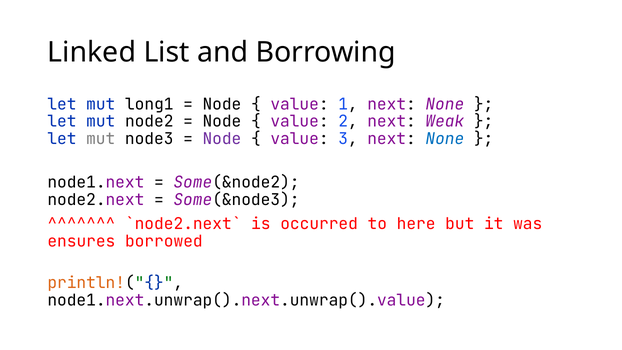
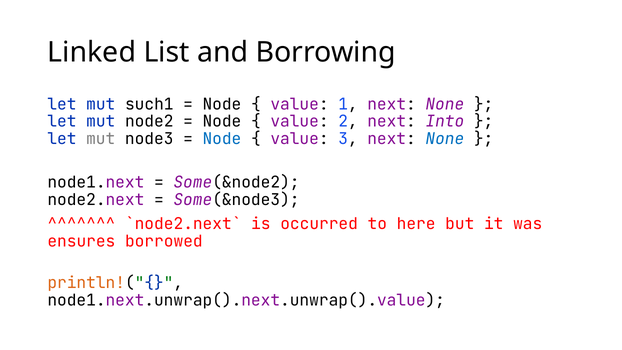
long1: long1 -> such1
Weak: Weak -> Into
Node at (222, 139) colour: purple -> blue
